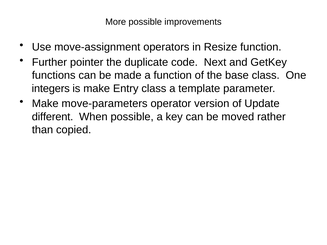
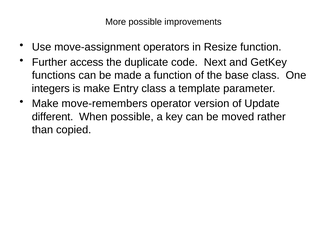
pointer: pointer -> access
move-parameters: move-parameters -> move-remembers
